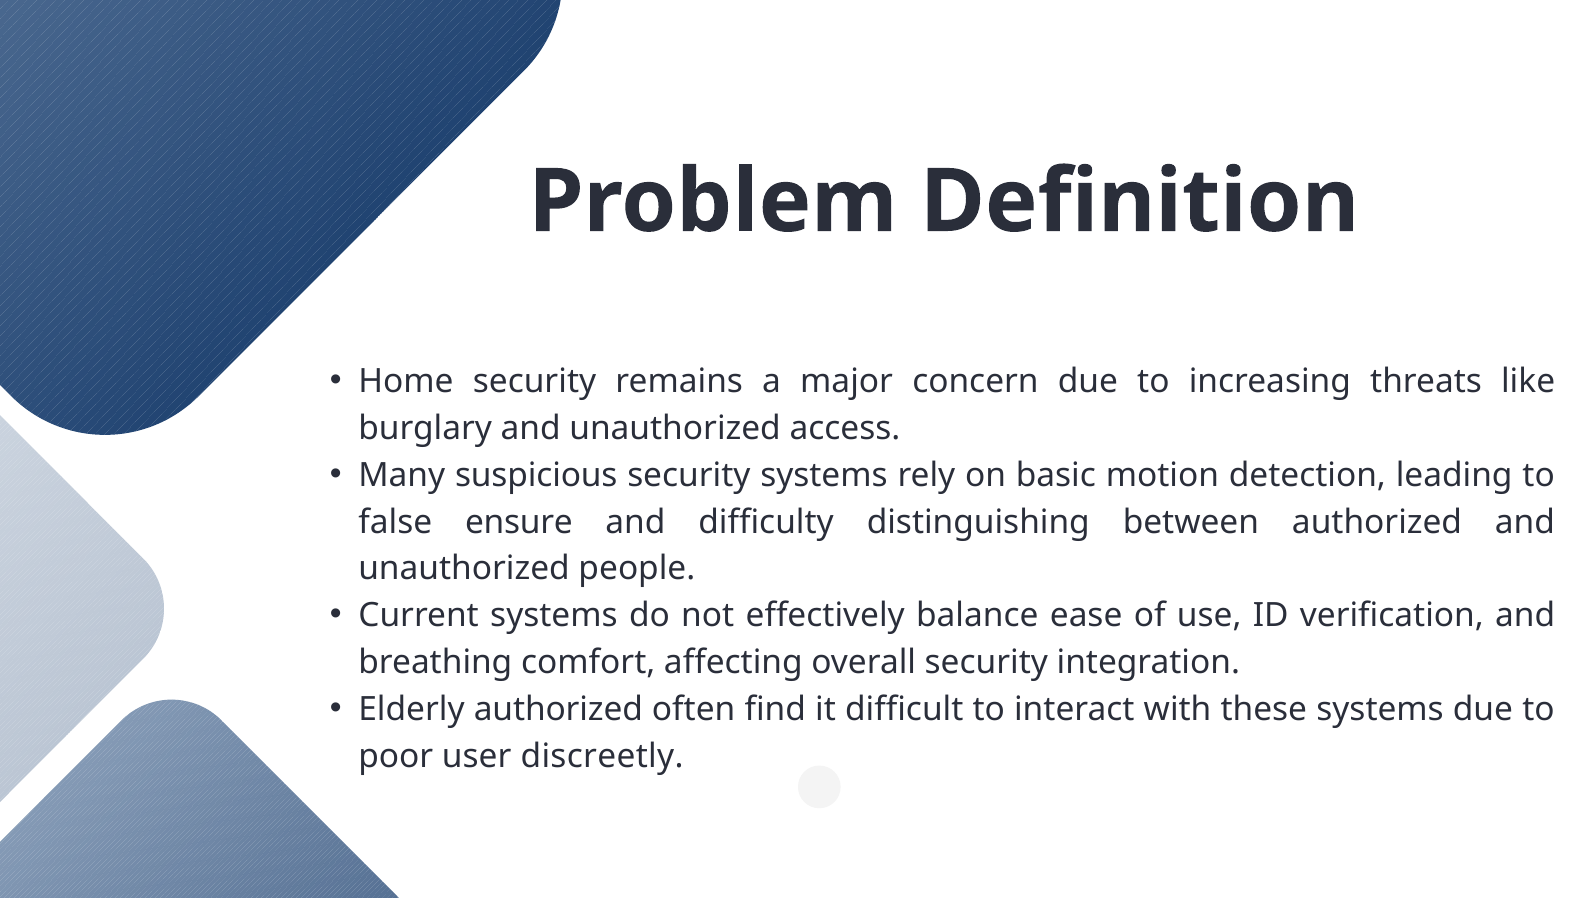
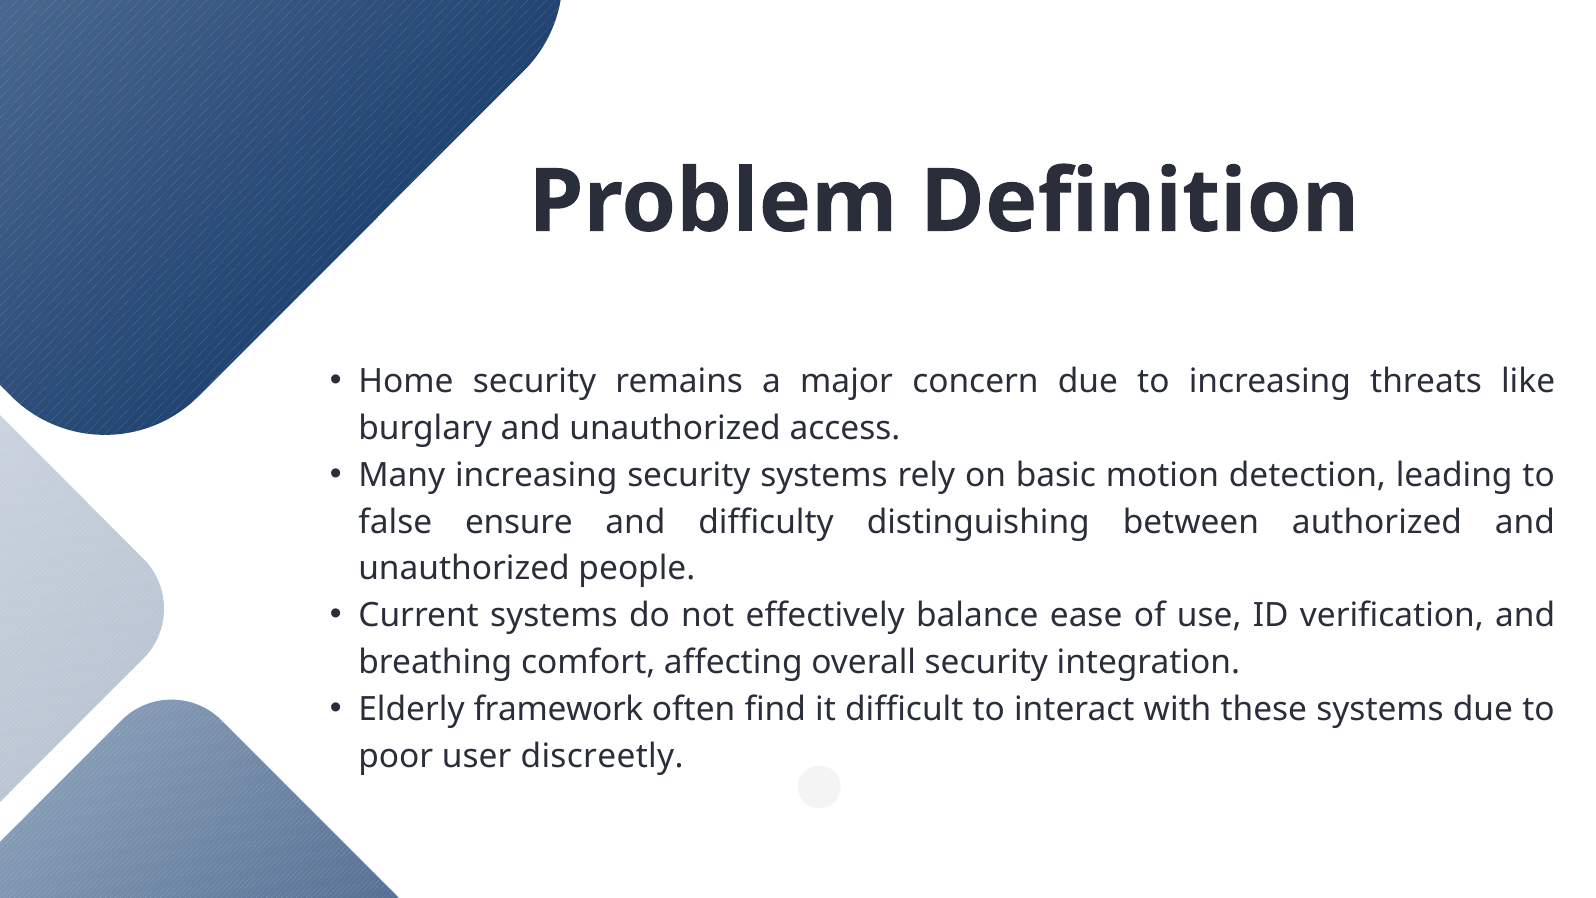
Many suspicious: suspicious -> increasing
Elderly authorized: authorized -> framework
